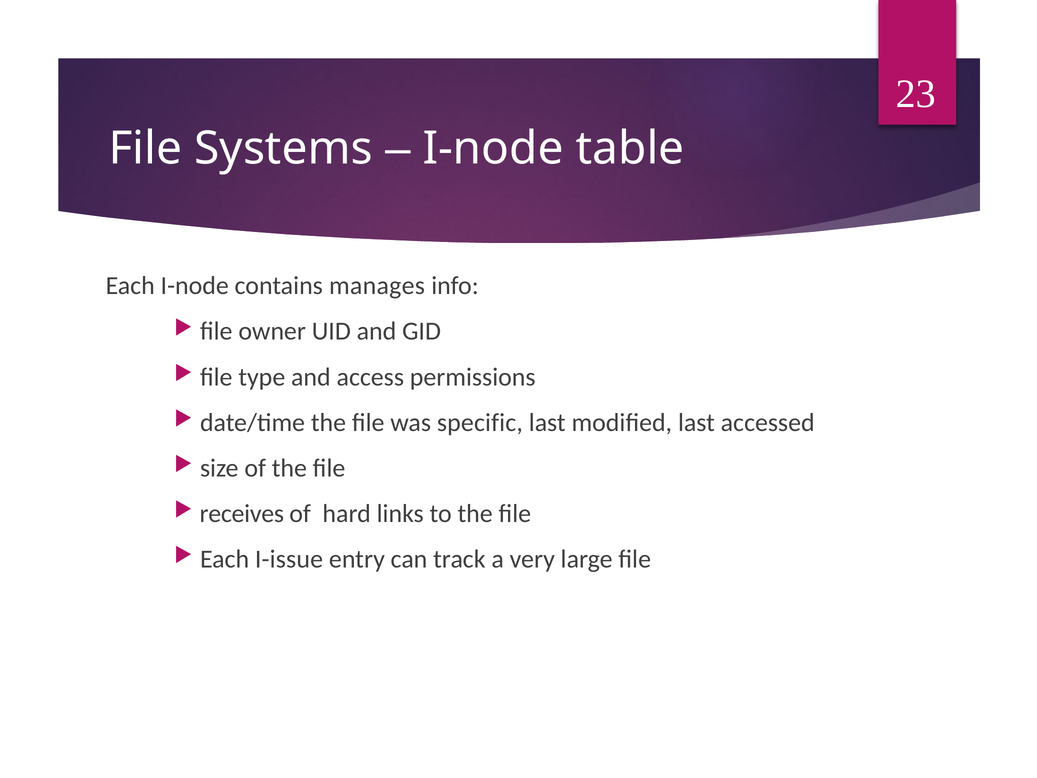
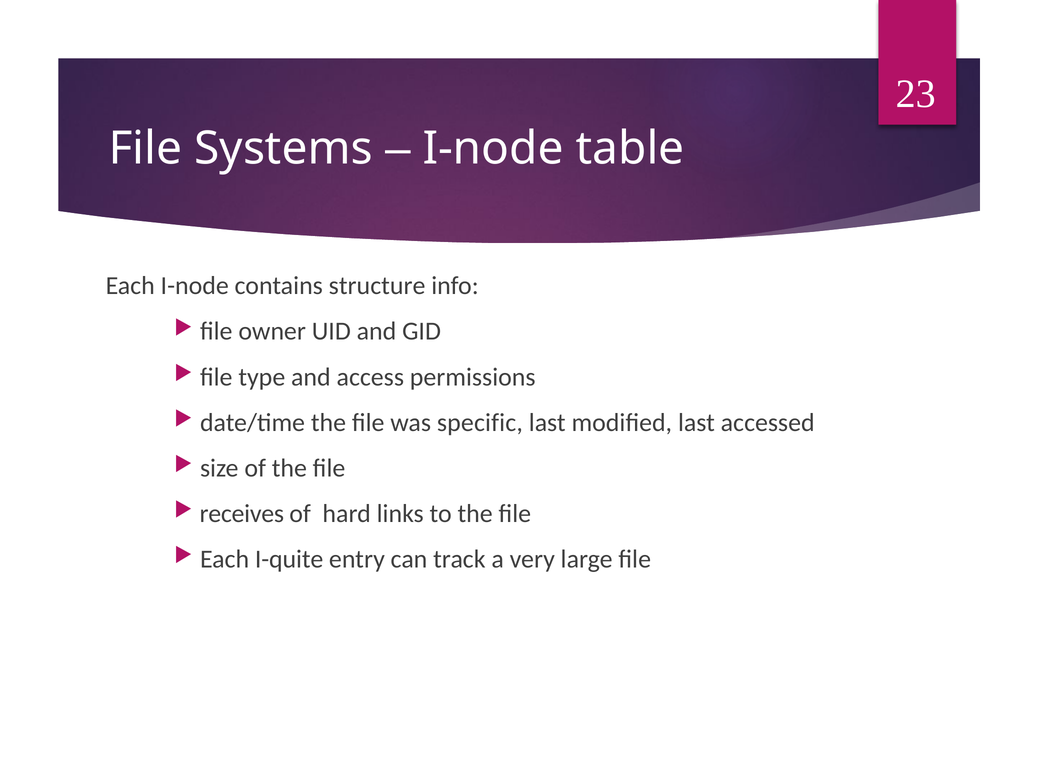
manages: manages -> structure
I-issue: I-issue -> I-quite
